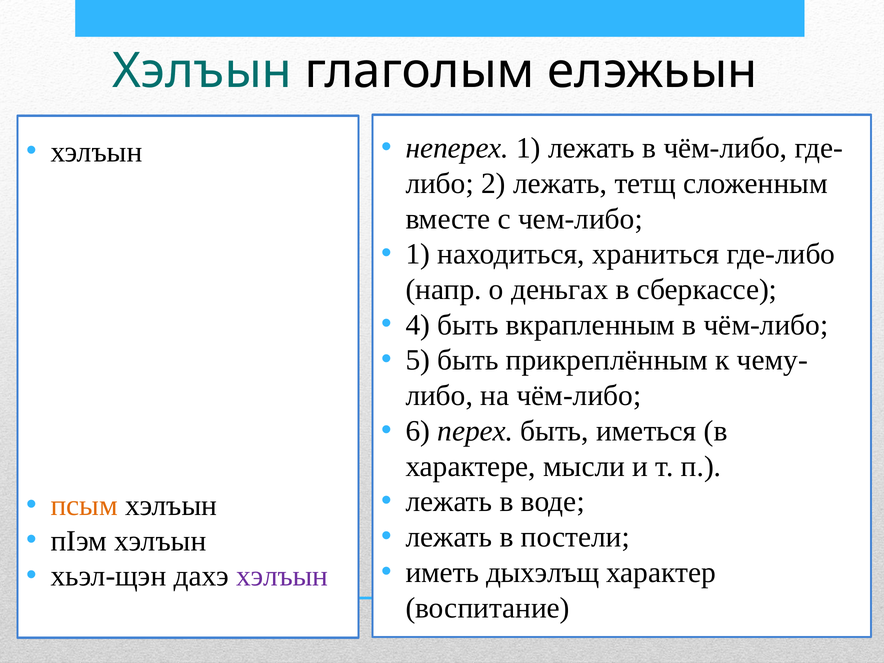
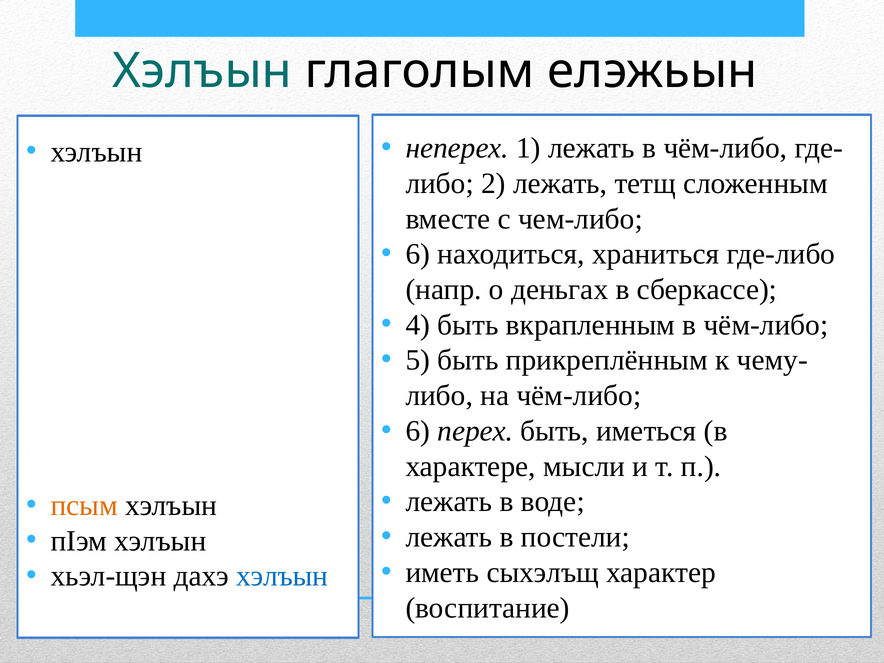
1 at (418, 254): 1 -> 6
дыхэлъщ: дыхэлъщ -> сыхэлъщ
хэлъын at (282, 576) colour: purple -> blue
